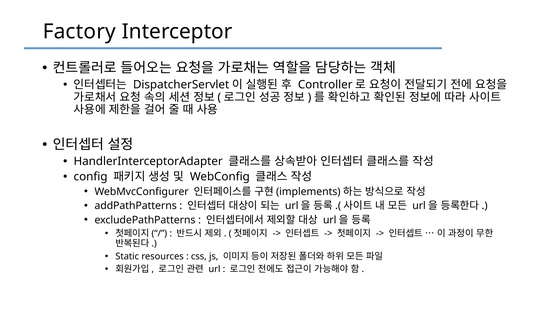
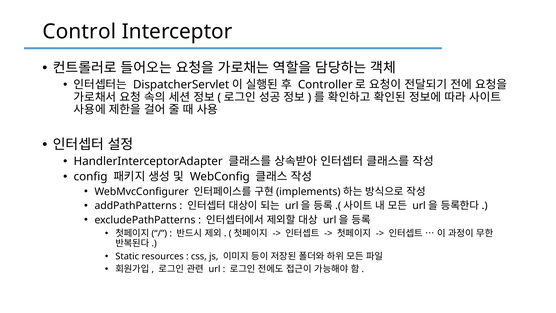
Factory: Factory -> Control
